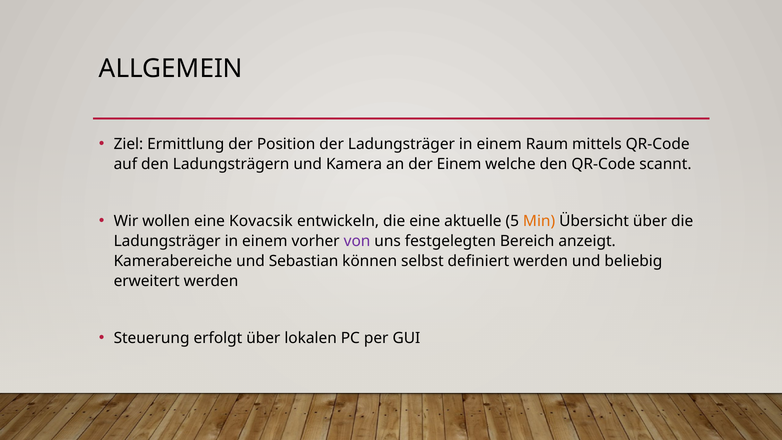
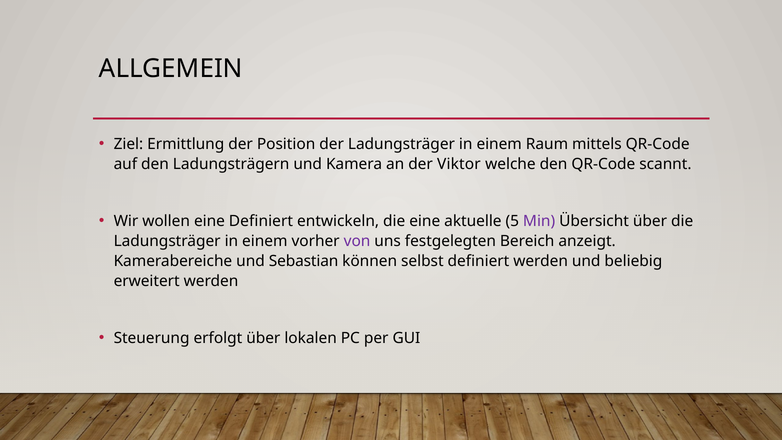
der Einem: Einem -> Viktor
eine Kovacsik: Kovacsik -> Definiert
Min colour: orange -> purple
